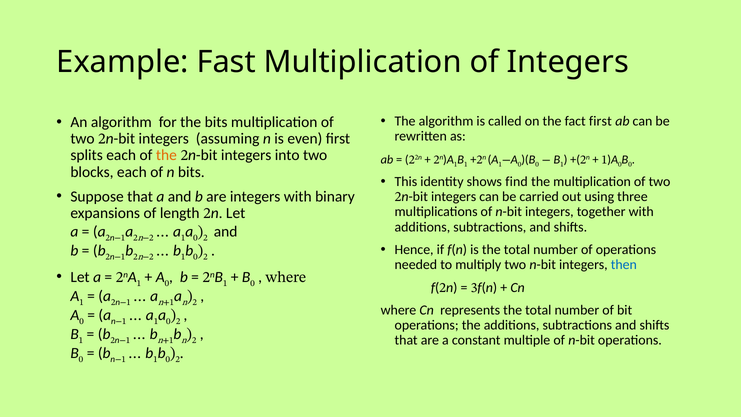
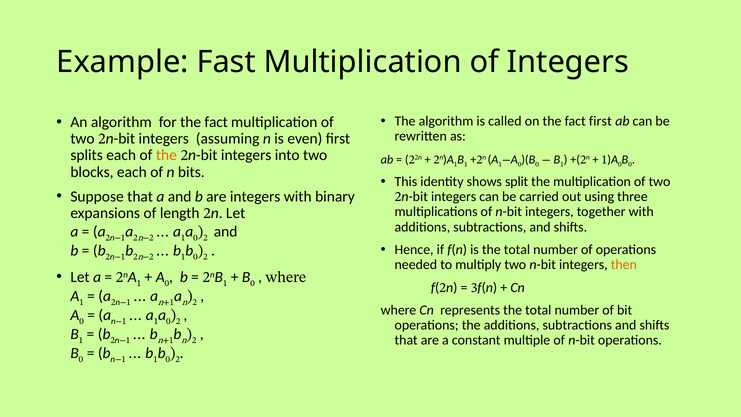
for the bits: bits -> fact
find: find -> split
then colour: blue -> orange
